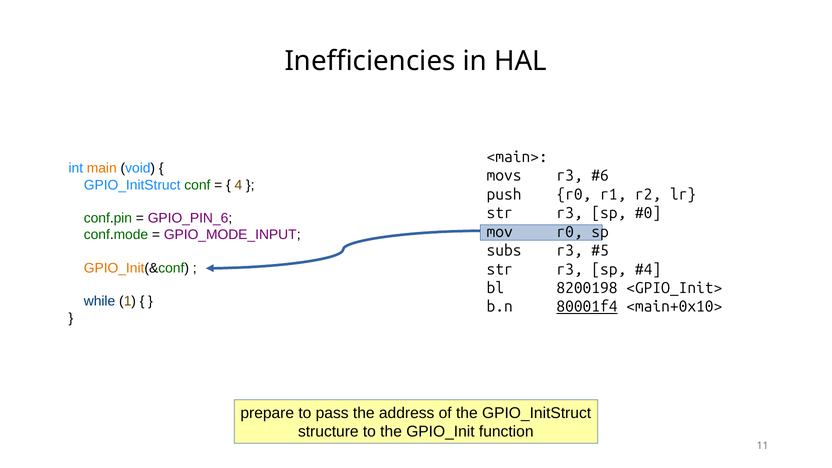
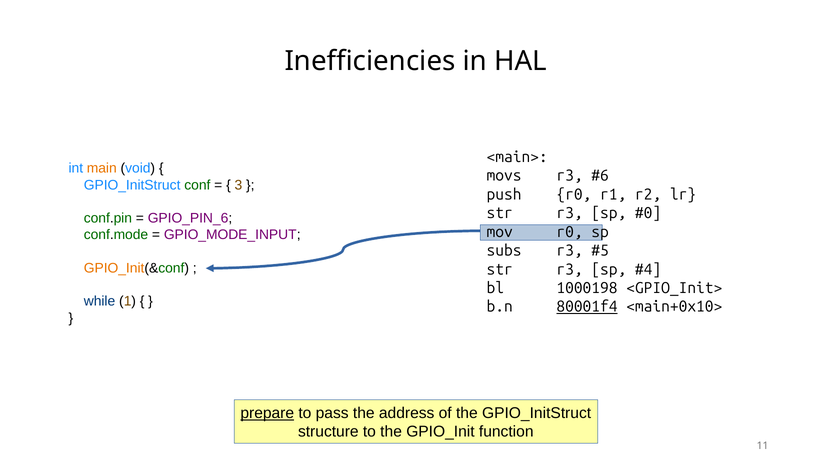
4: 4 -> 3
8200198: 8200198 -> 1000198
prepare underline: none -> present
